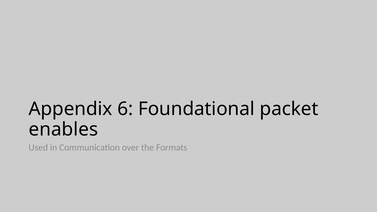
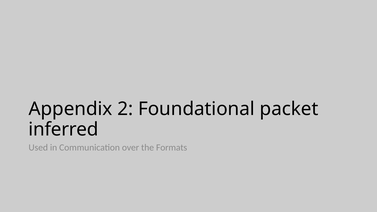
6: 6 -> 2
enables: enables -> inferred
